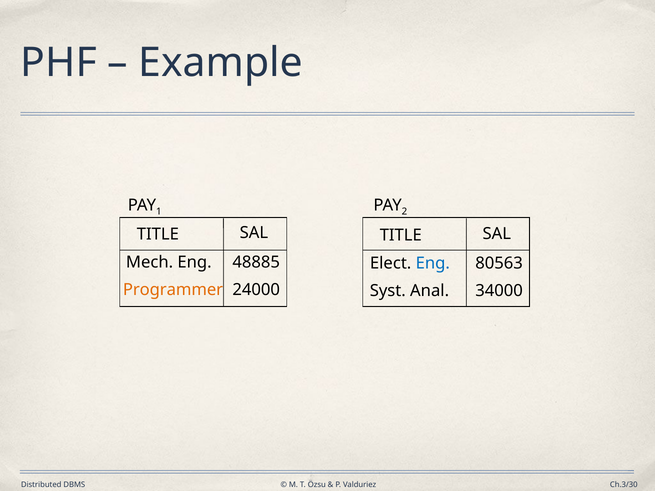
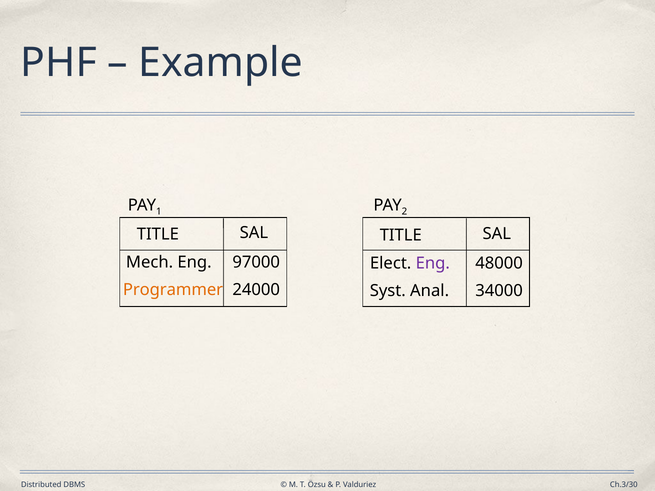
48885: 48885 -> 97000
Eng at (433, 263) colour: blue -> purple
80563: 80563 -> 48000
